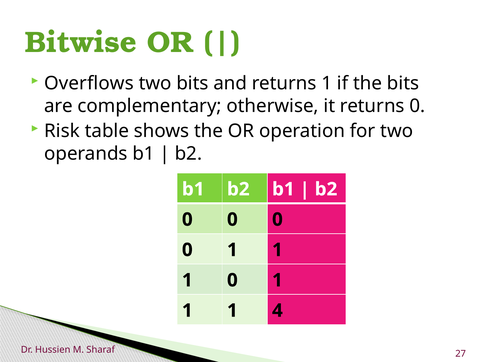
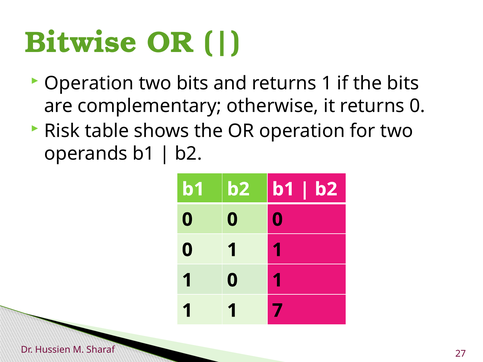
Overflows at (89, 83): Overflows -> Operation
4: 4 -> 7
